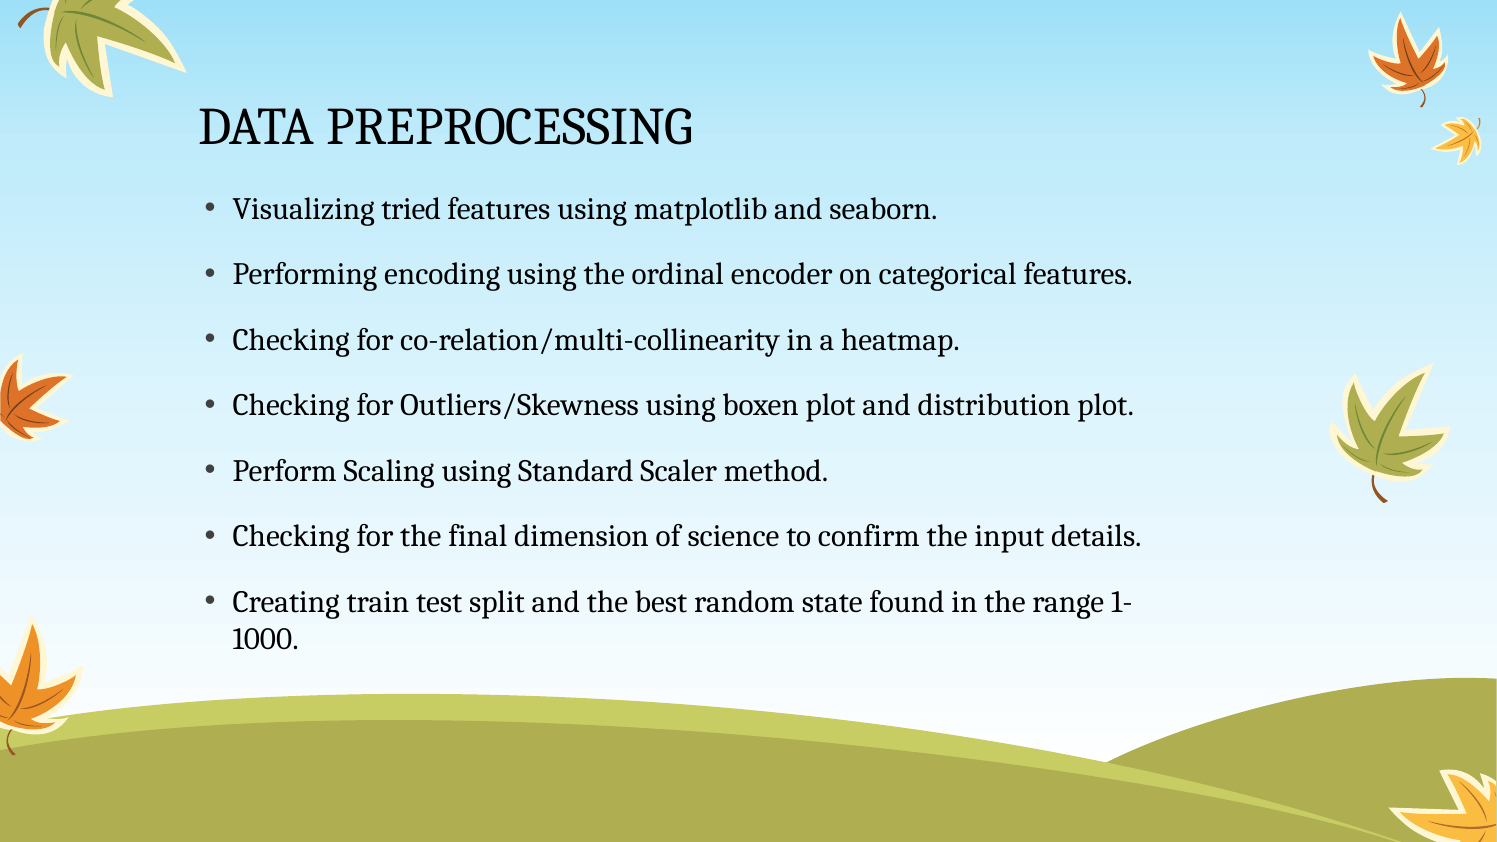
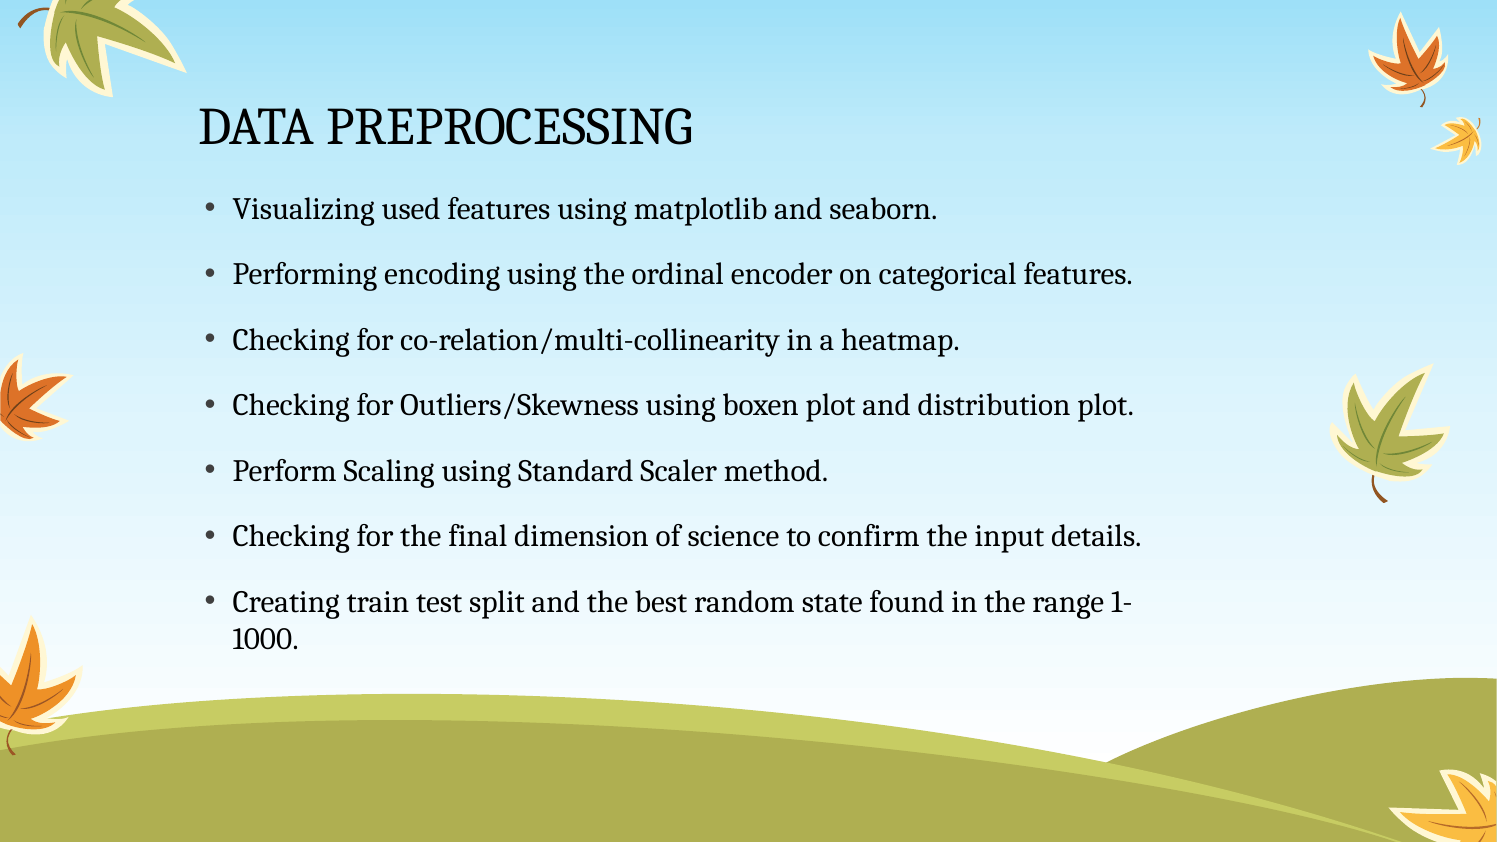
tried: tried -> used
